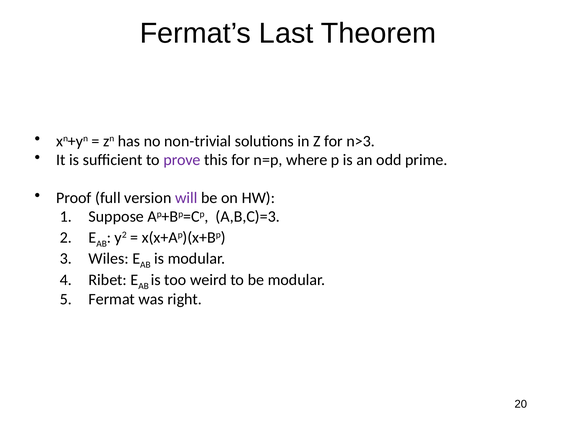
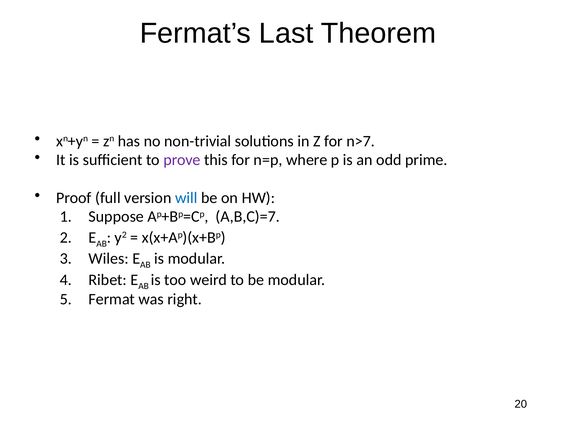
n>3: n>3 -> n>7
will colour: purple -> blue
A,B,C)=3: A,B,C)=3 -> A,B,C)=7
